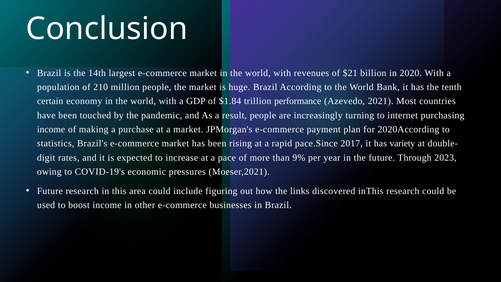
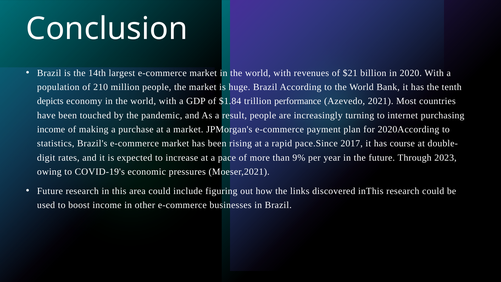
certain: certain -> depicts
variety: variety -> course
